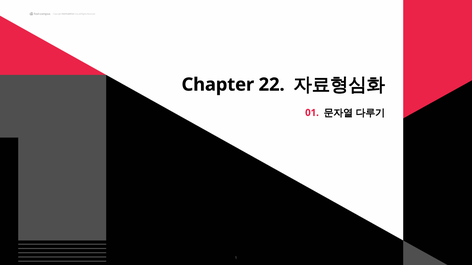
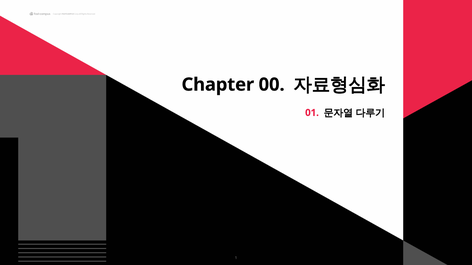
22: 22 -> 00
